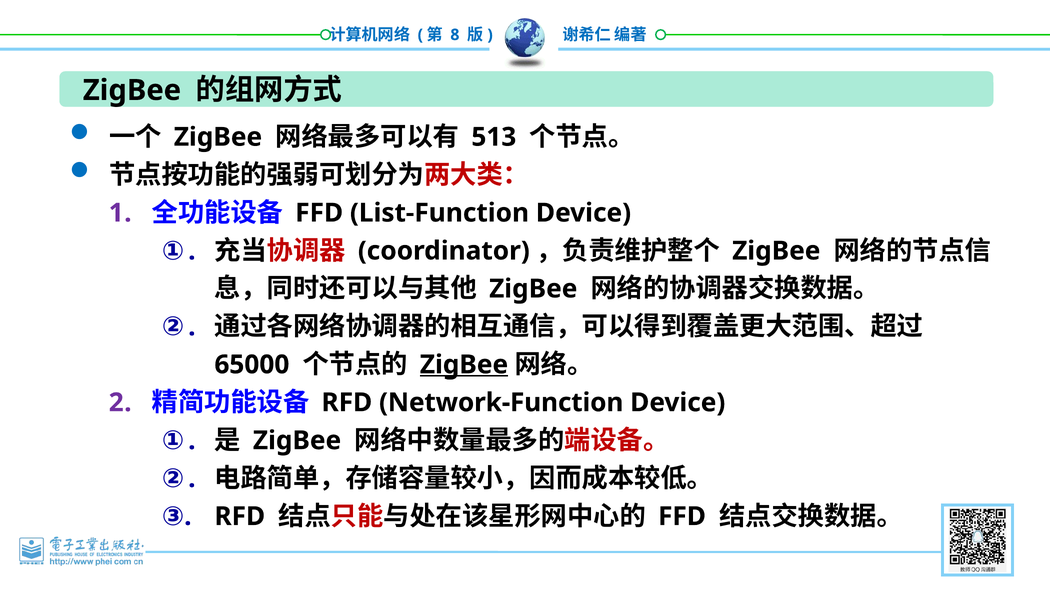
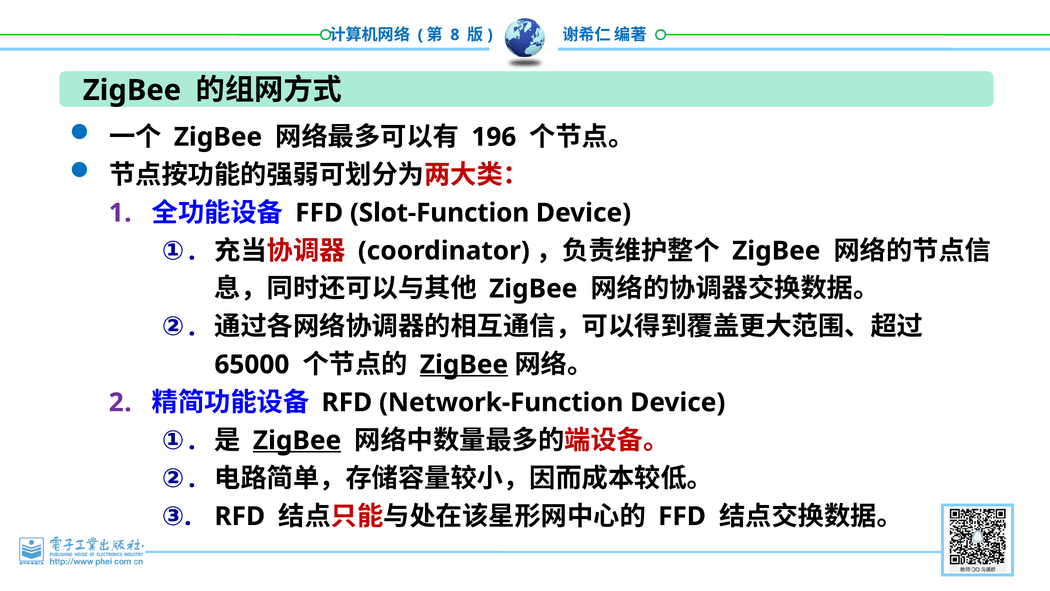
513: 513 -> 196
List-Function: List-Function -> Slot-Function
ZigBee at (297, 440) underline: none -> present
